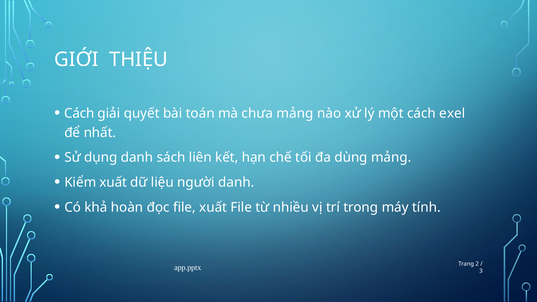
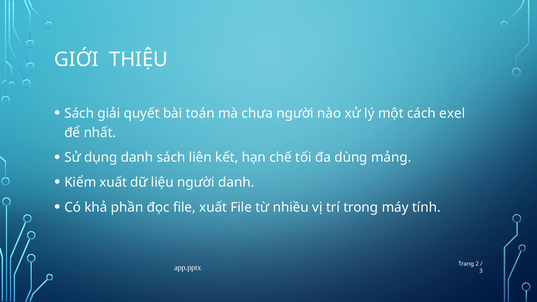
Cách at (79, 113): Cách -> Sách
chưa mảng: mảng -> người
hoàn: hoàn -> phần
